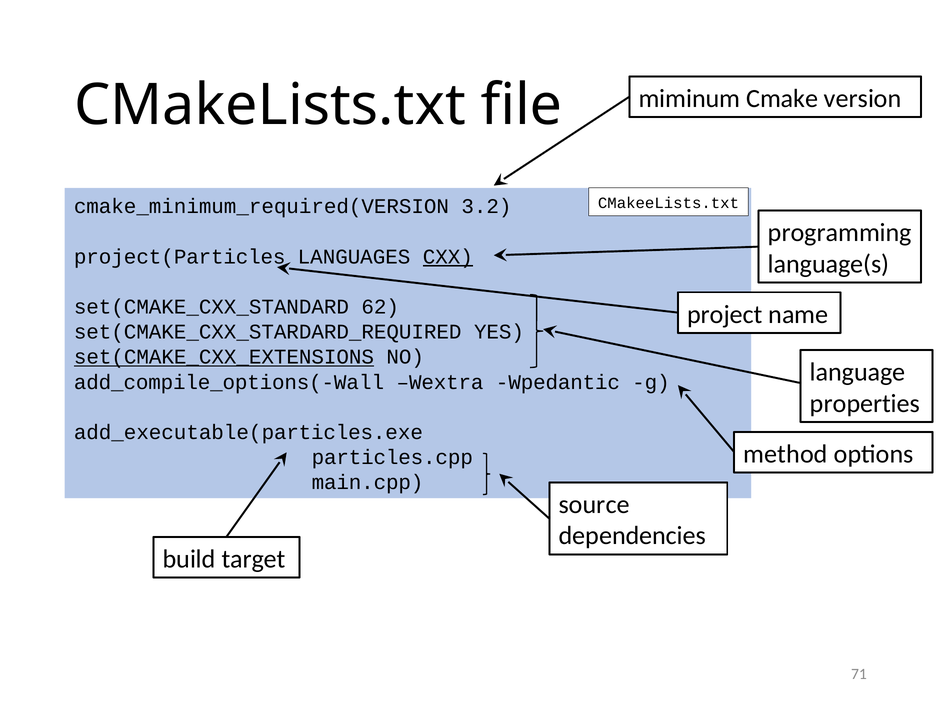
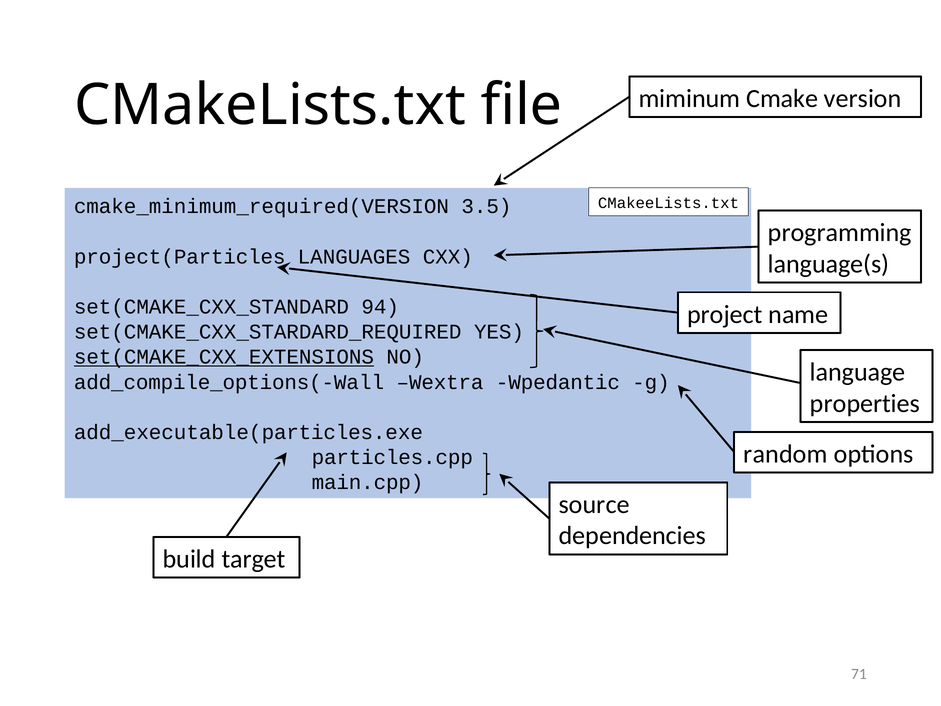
3.2: 3.2 -> 3.5
CXX underline: present -> none
62: 62 -> 94
method: method -> random
